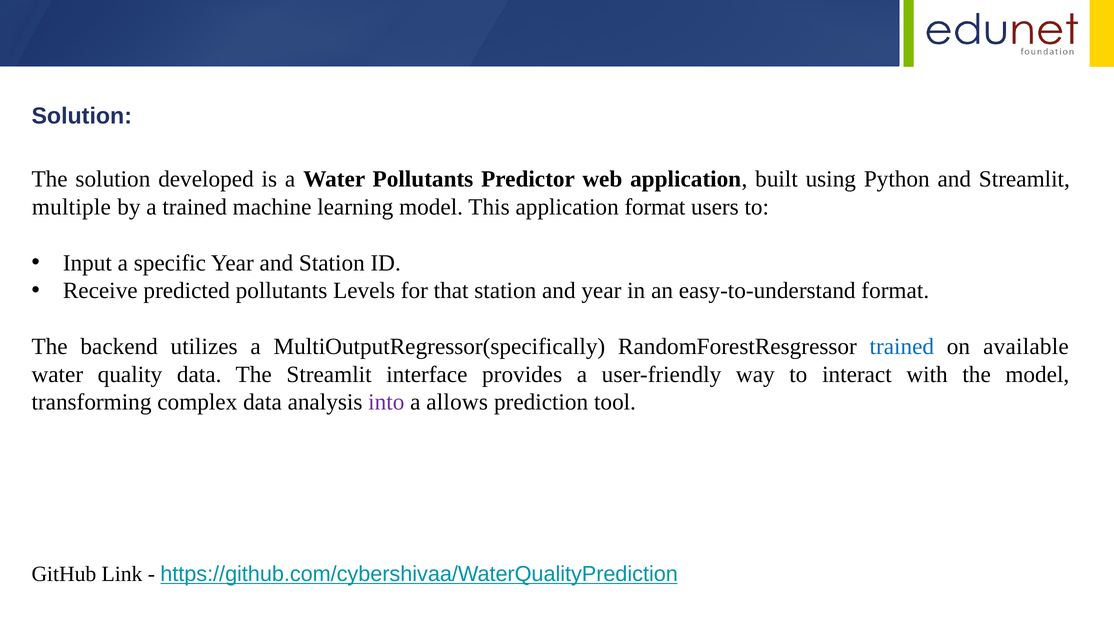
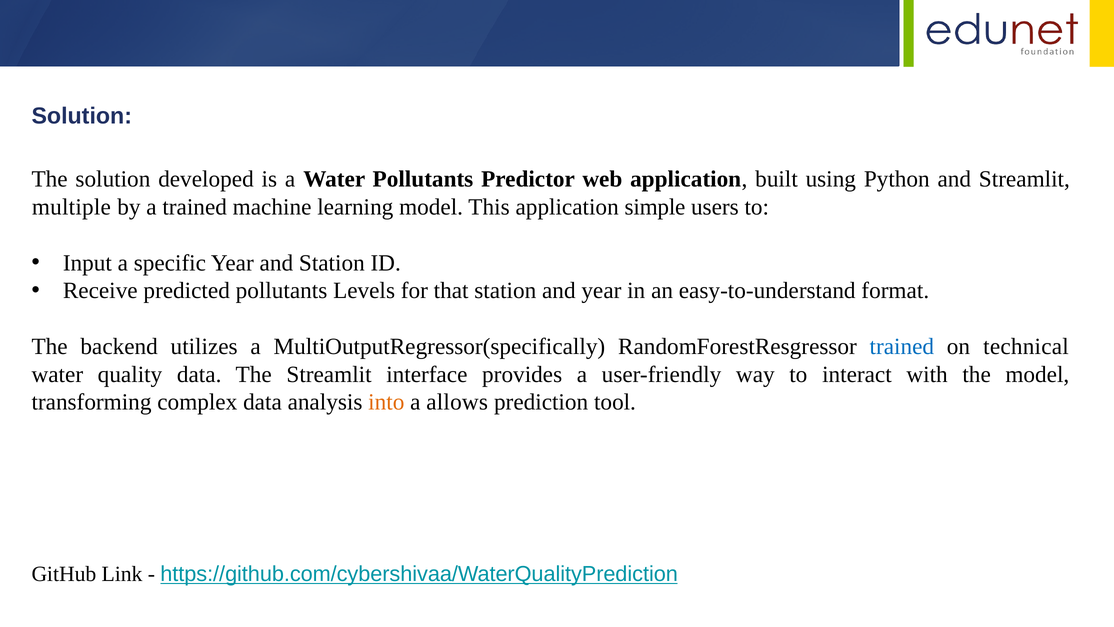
application format: format -> simple
available: available -> technical
into colour: purple -> orange
